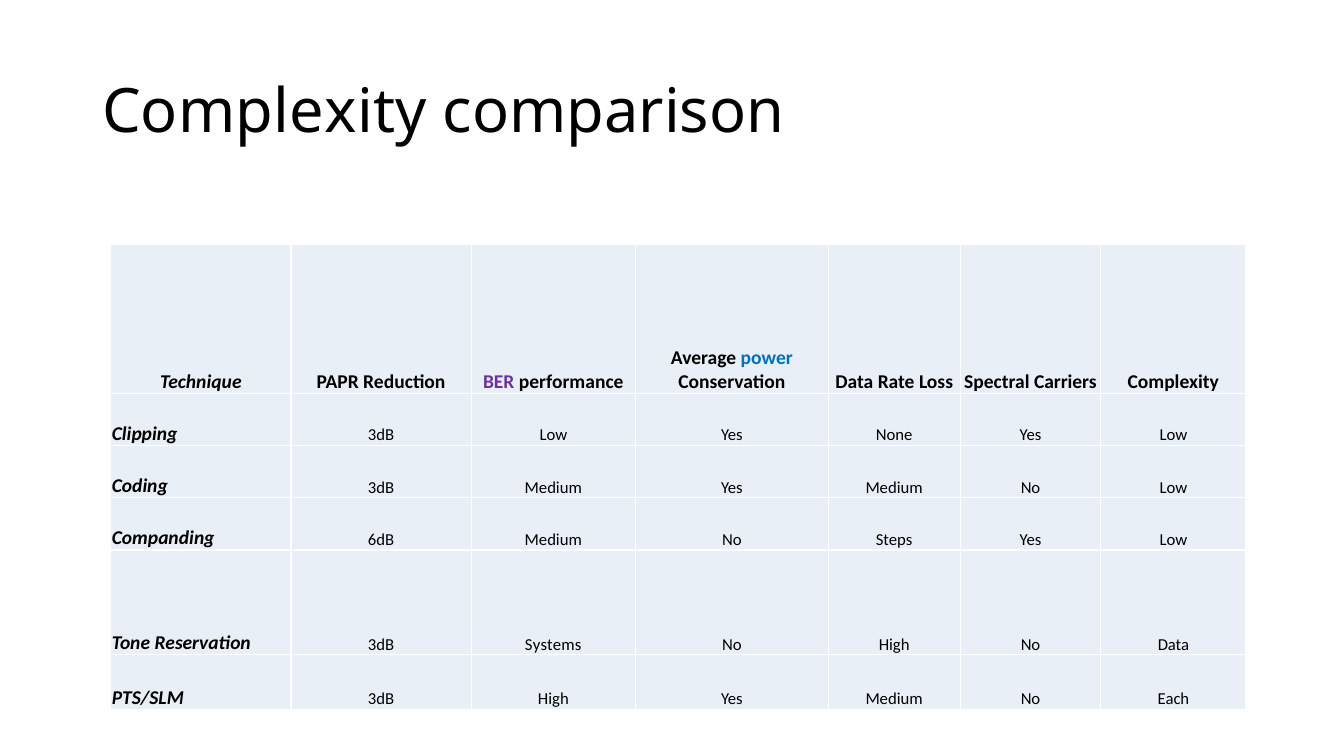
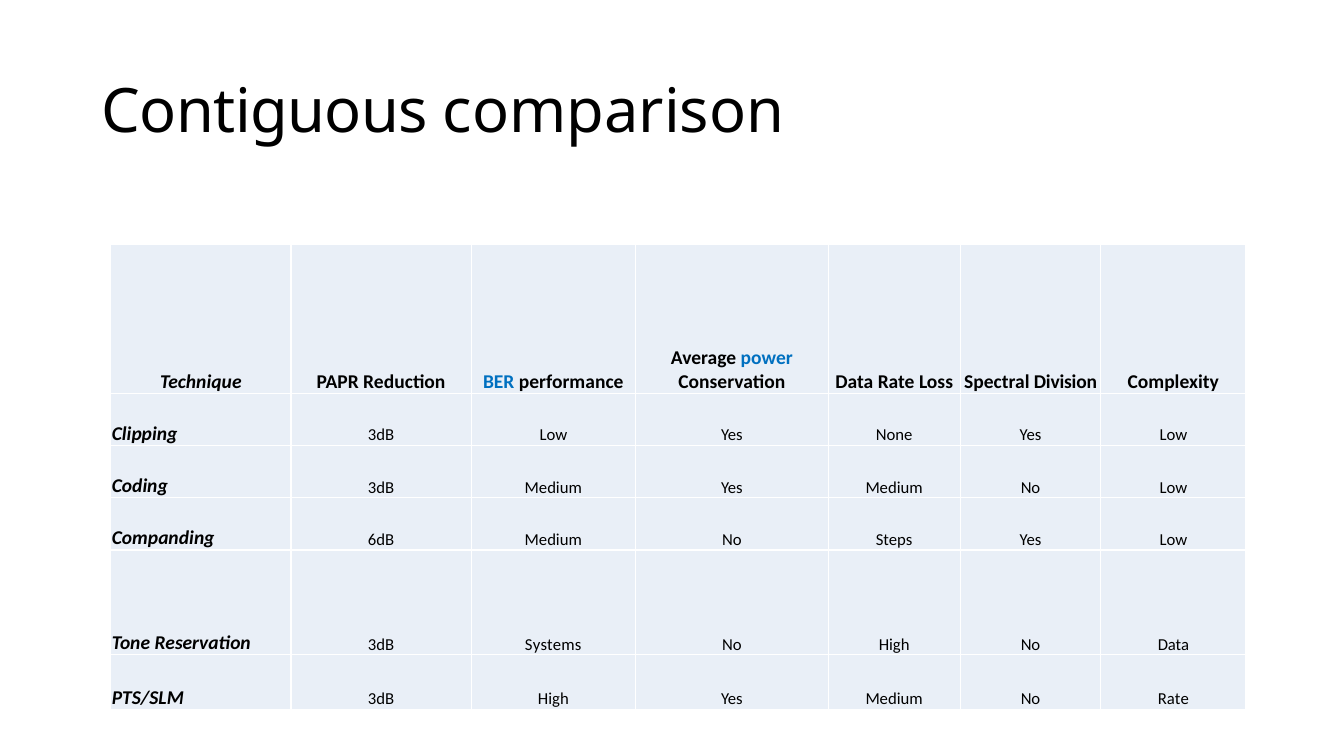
Complexity at (264, 112): Complexity -> Contiguous
BER colour: purple -> blue
Carriers: Carriers -> Division
No Each: Each -> Rate
